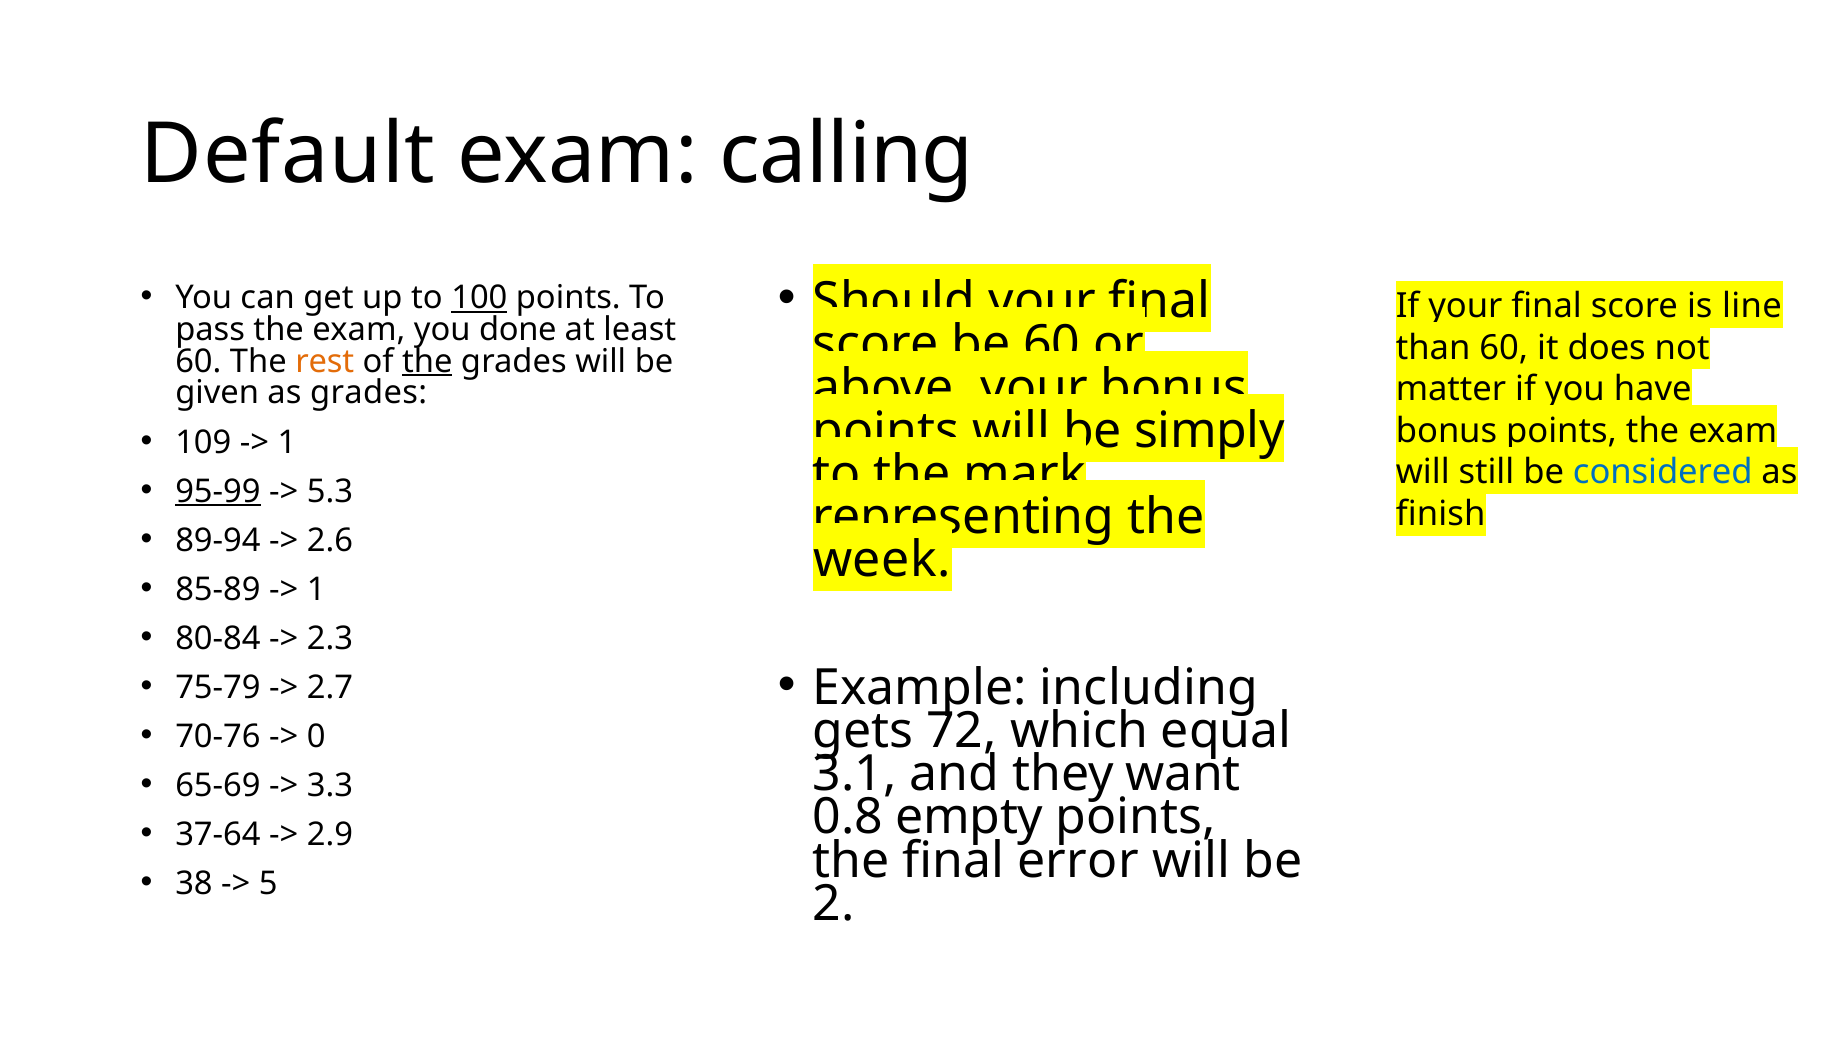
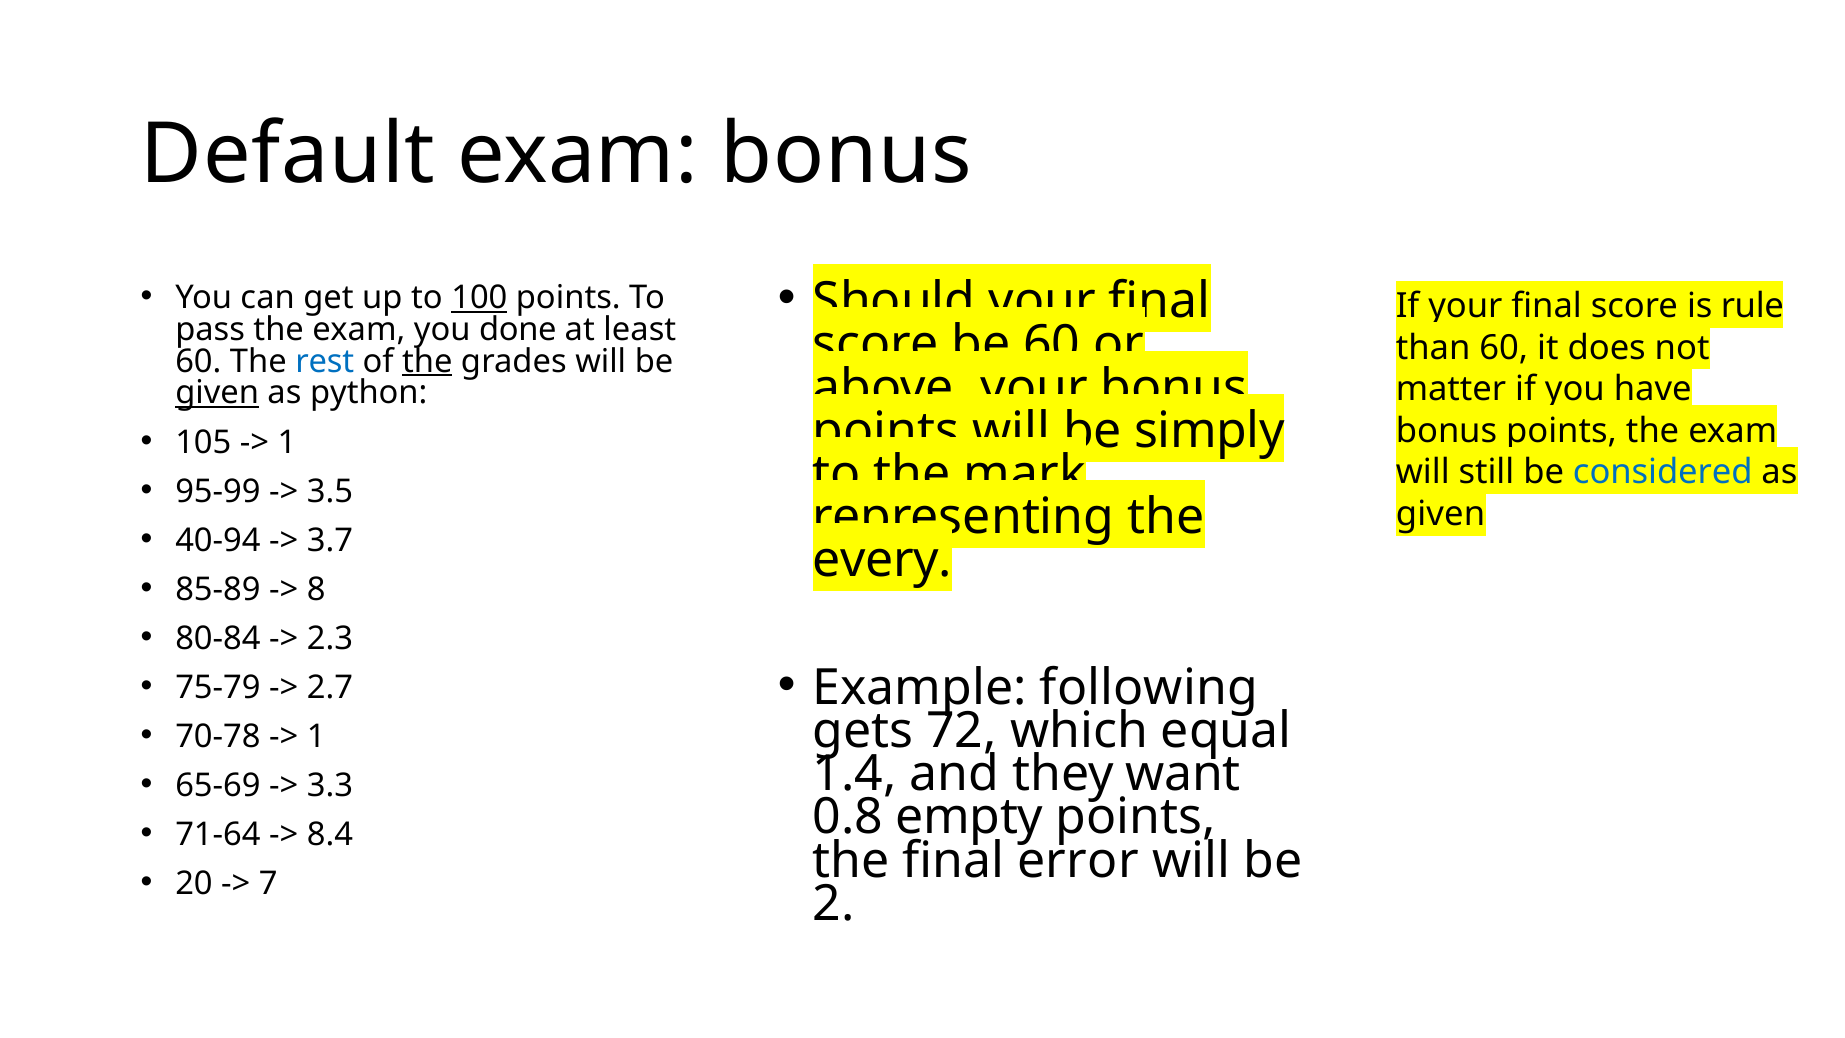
exam calling: calling -> bonus
line: line -> rule
rest colour: orange -> blue
given at (217, 393) underline: none -> present
as grades: grades -> python
109: 109 -> 105
95-99 underline: present -> none
5.3: 5.3 -> 3.5
finish at (1441, 514): finish -> given
89-94: 89-94 -> 40-94
2.6: 2.6 -> 3.7
week: week -> every
1 at (316, 589): 1 -> 8
including: including -> following
70-76: 70-76 -> 70-78
0 at (316, 736): 0 -> 1
3.1: 3.1 -> 1.4
37-64: 37-64 -> 71-64
2.9: 2.9 -> 8.4
38: 38 -> 20
5: 5 -> 7
